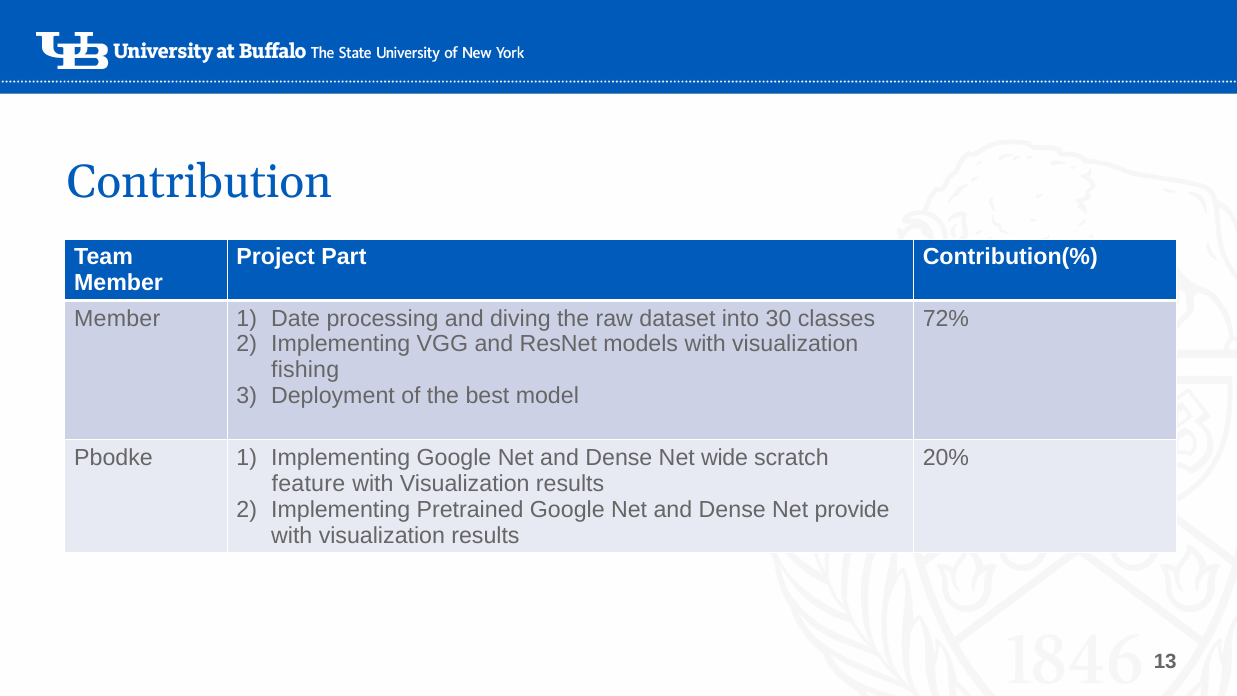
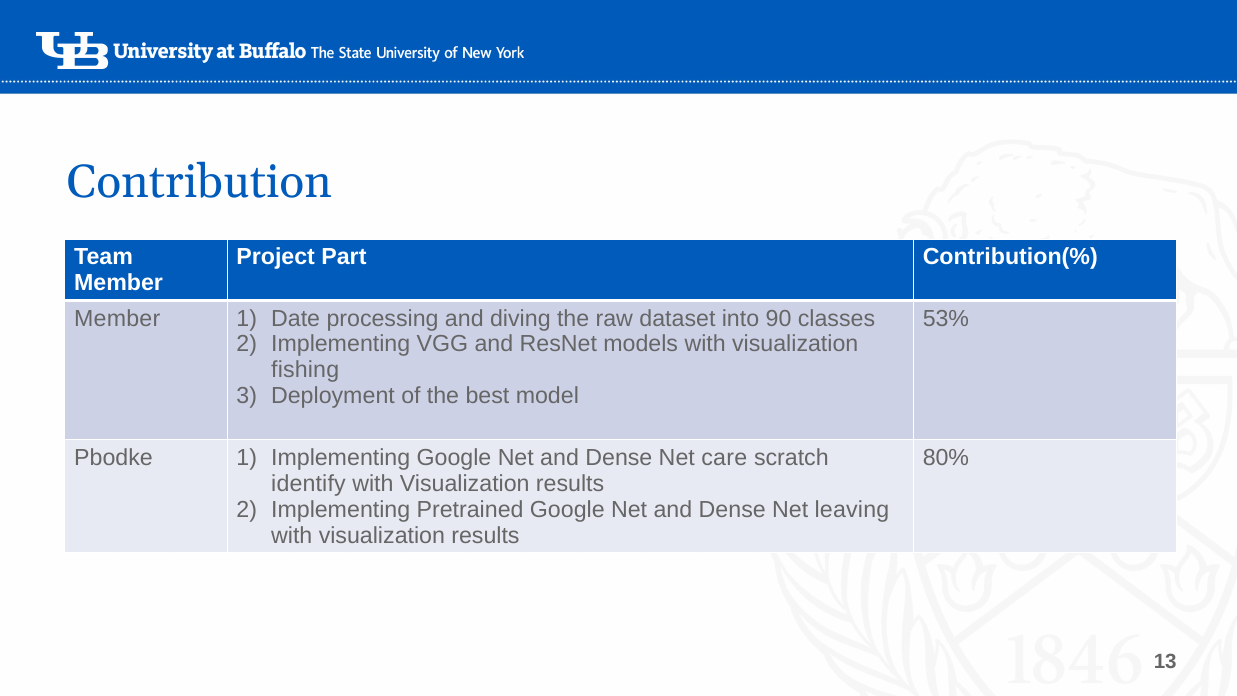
30: 30 -> 90
72%: 72% -> 53%
wide: wide -> care
20%: 20% -> 80%
feature: feature -> identify
provide: provide -> leaving
